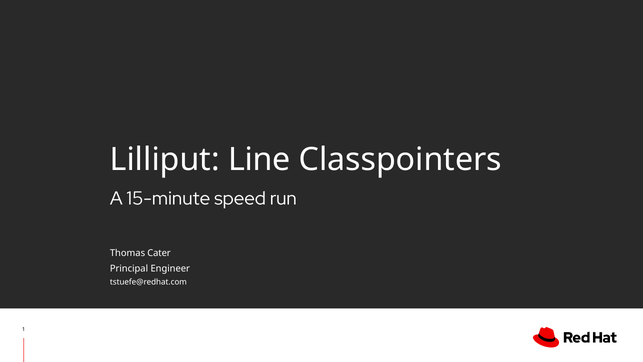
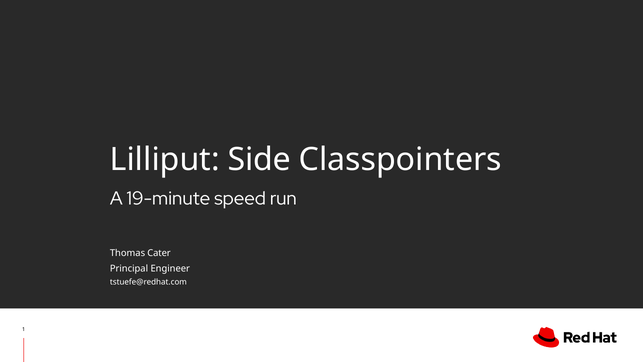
Line: Line -> Side
15-minute: 15-minute -> 19-minute
